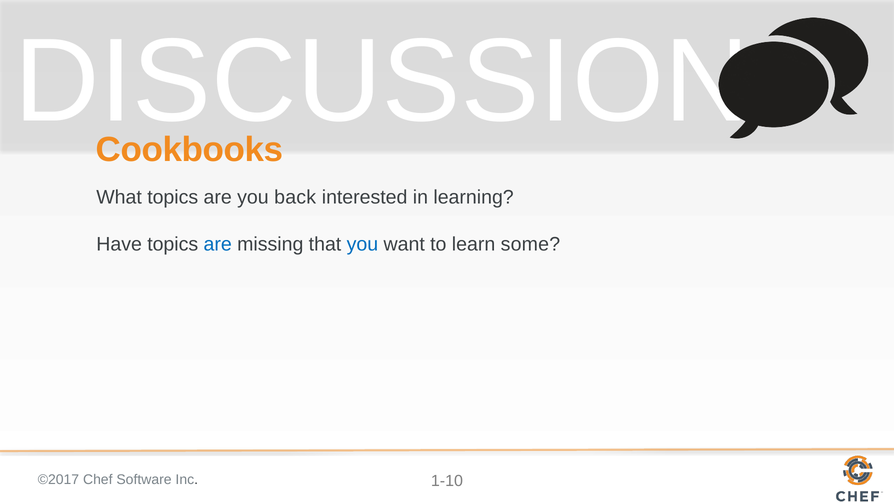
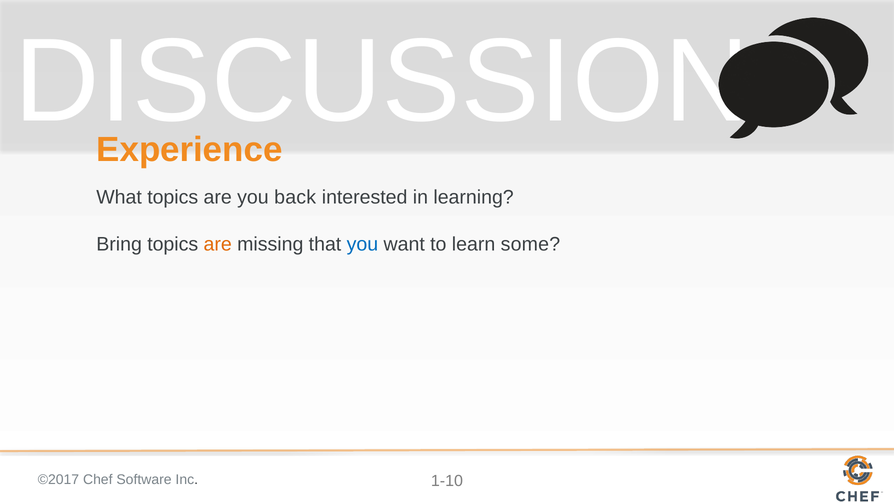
Cookbooks: Cookbooks -> Experience
Have: Have -> Bring
are at (218, 244) colour: blue -> orange
